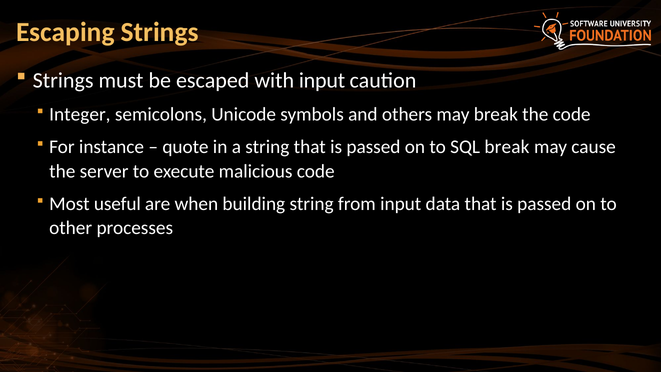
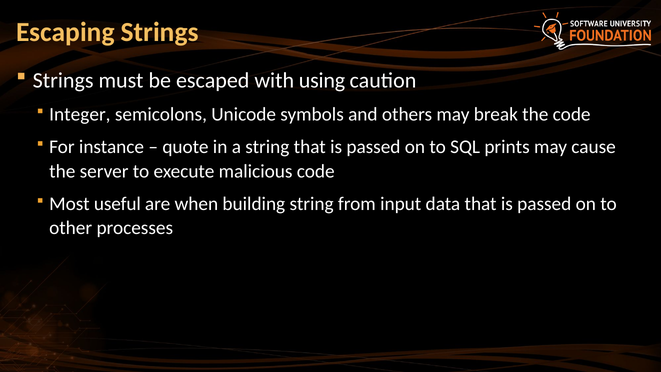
with input: input -> using
SQL break: break -> prints
